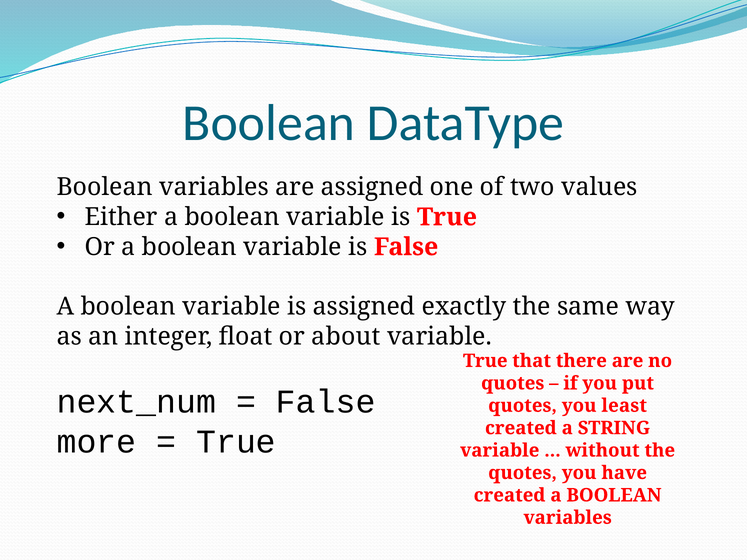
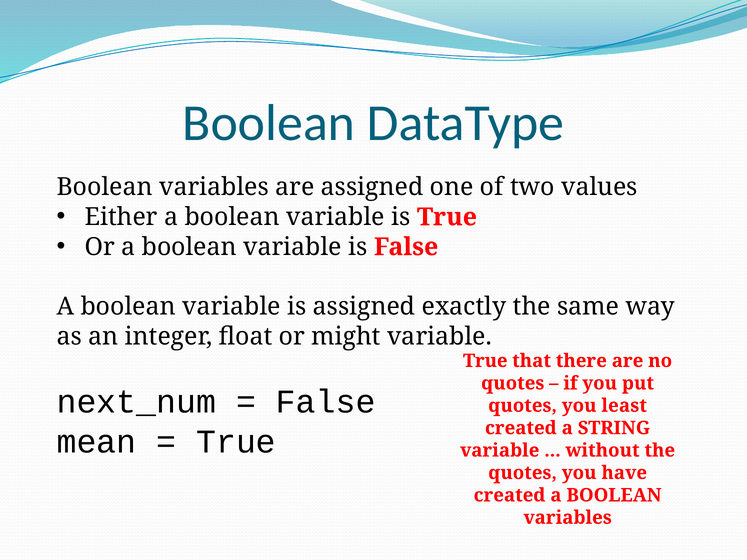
about: about -> might
more: more -> mean
